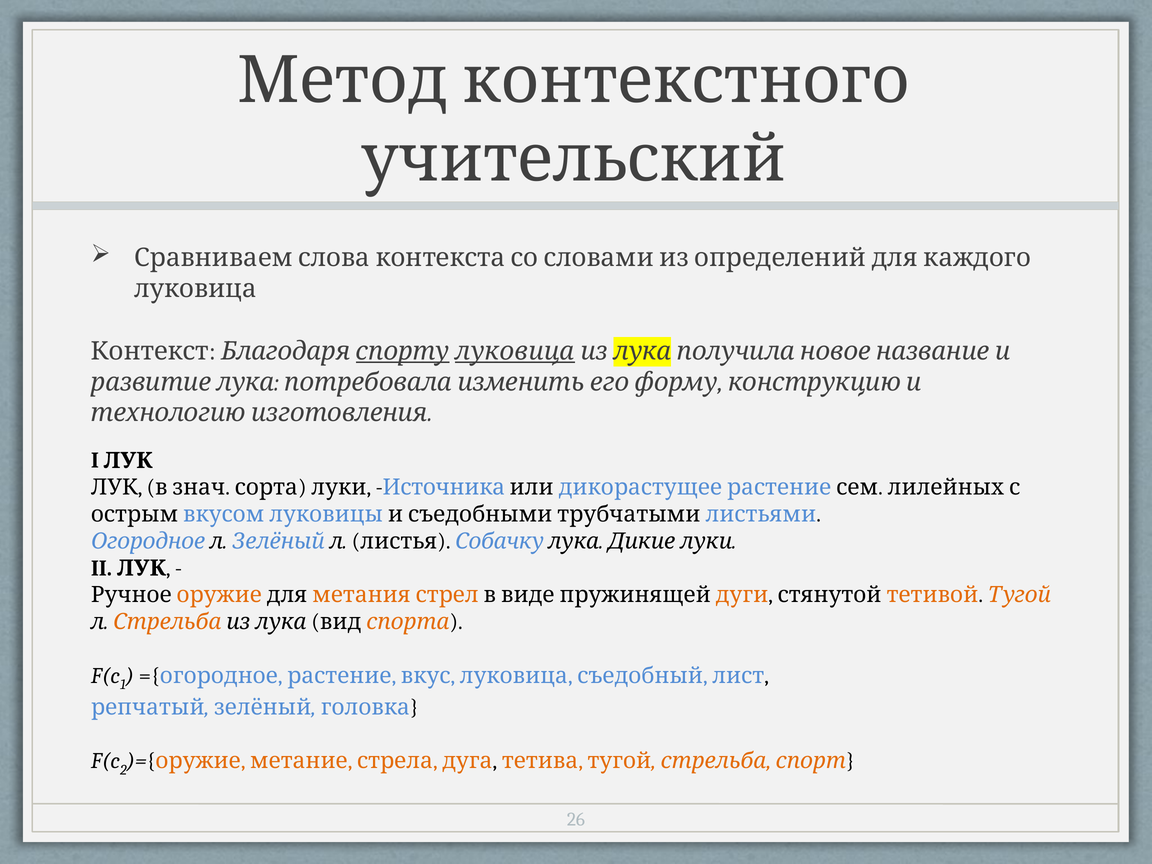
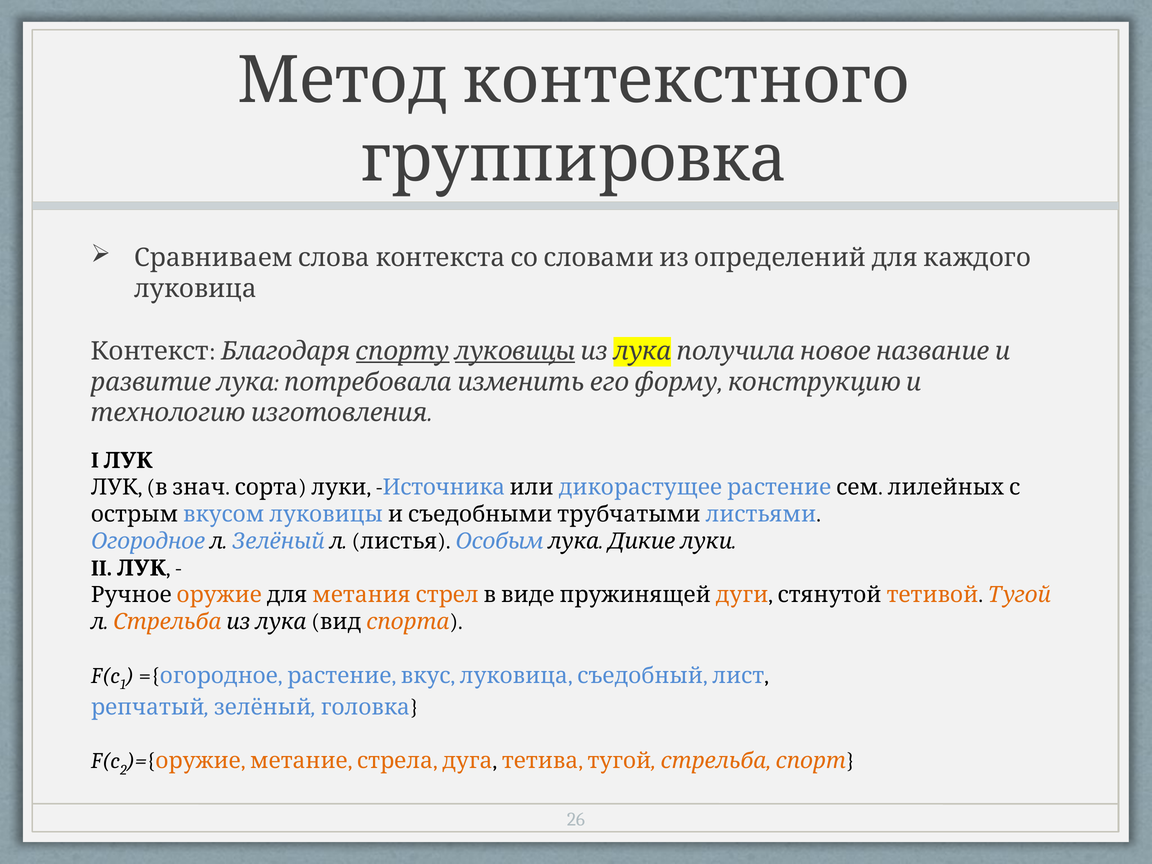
учительский: учительский -> группировка
луковица at (515, 351): луковица -> луковицы
Собачку: Собачку -> Особым
